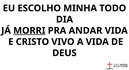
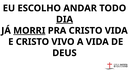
MINHA: MINHA -> ANDAR
DIA underline: none -> present
PRA ANDAR: ANDAR -> CRISTO
